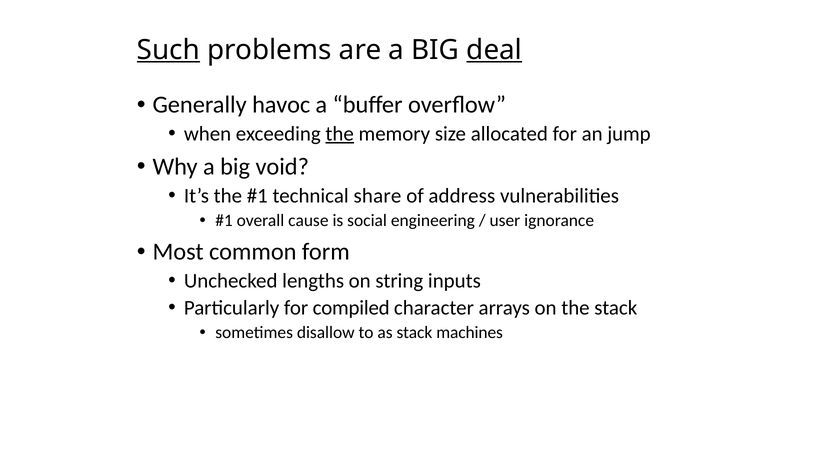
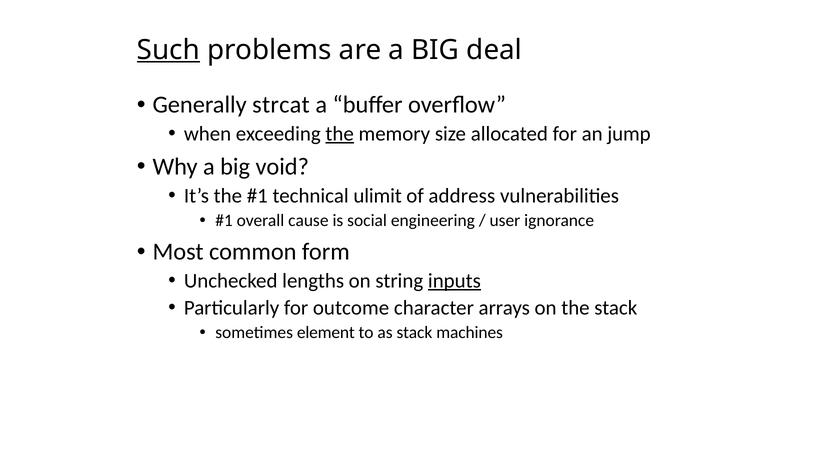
deal underline: present -> none
havoc: havoc -> strcat
share: share -> ulimit
inputs underline: none -> present
compiled: compiled -> outcome
disallow: disallow -> element
